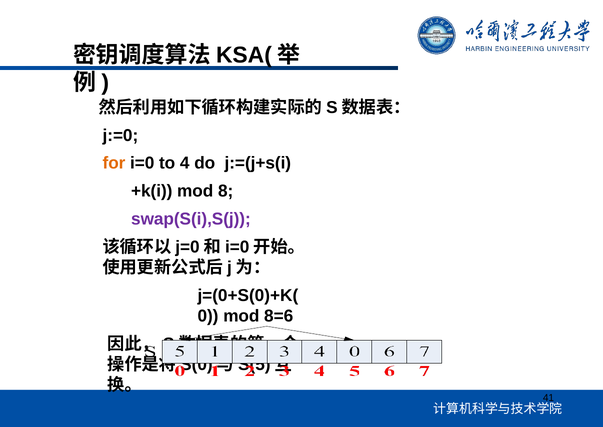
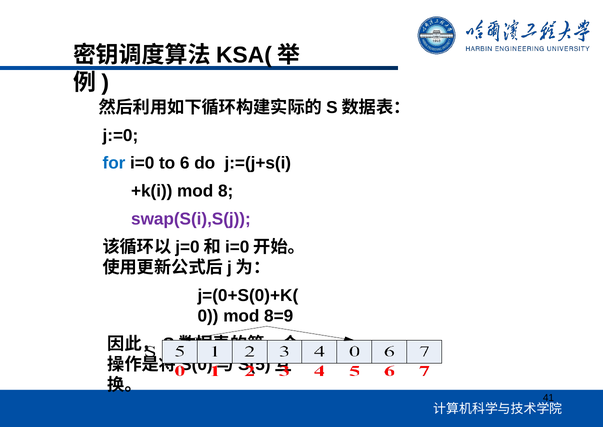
for colour: orange -> blue
4: 4 -> 6
8=6: 8=6 -> 8=9
